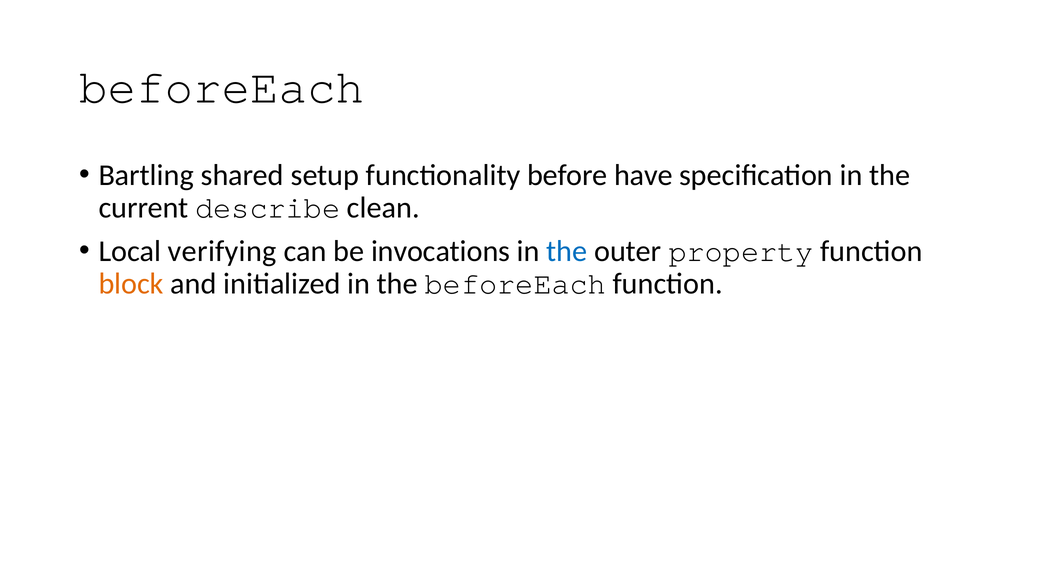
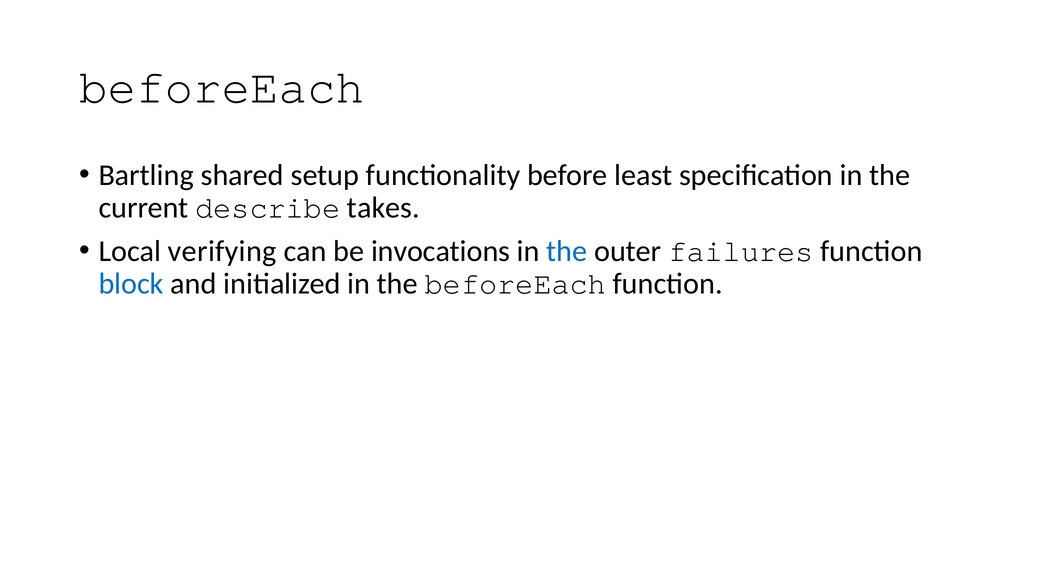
have: have -> least
clean: clean -> takes
property: property -> failures
block colour: orange -> blue
